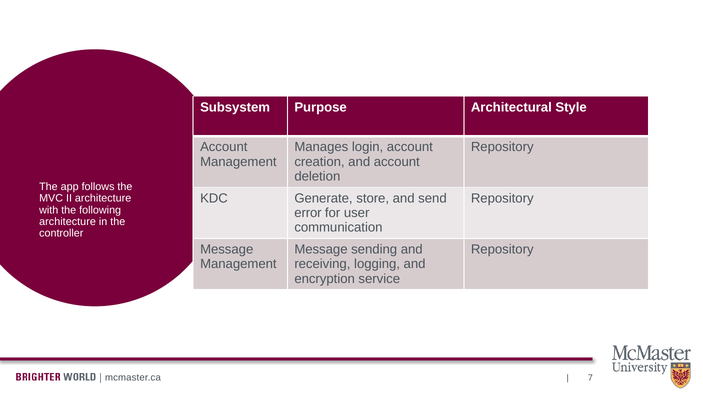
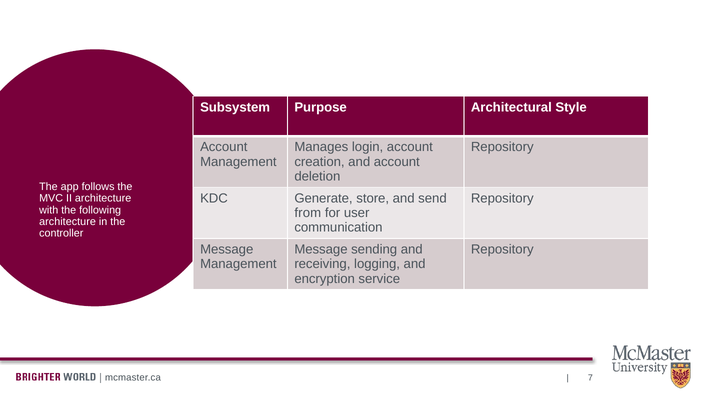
error: error -> from
